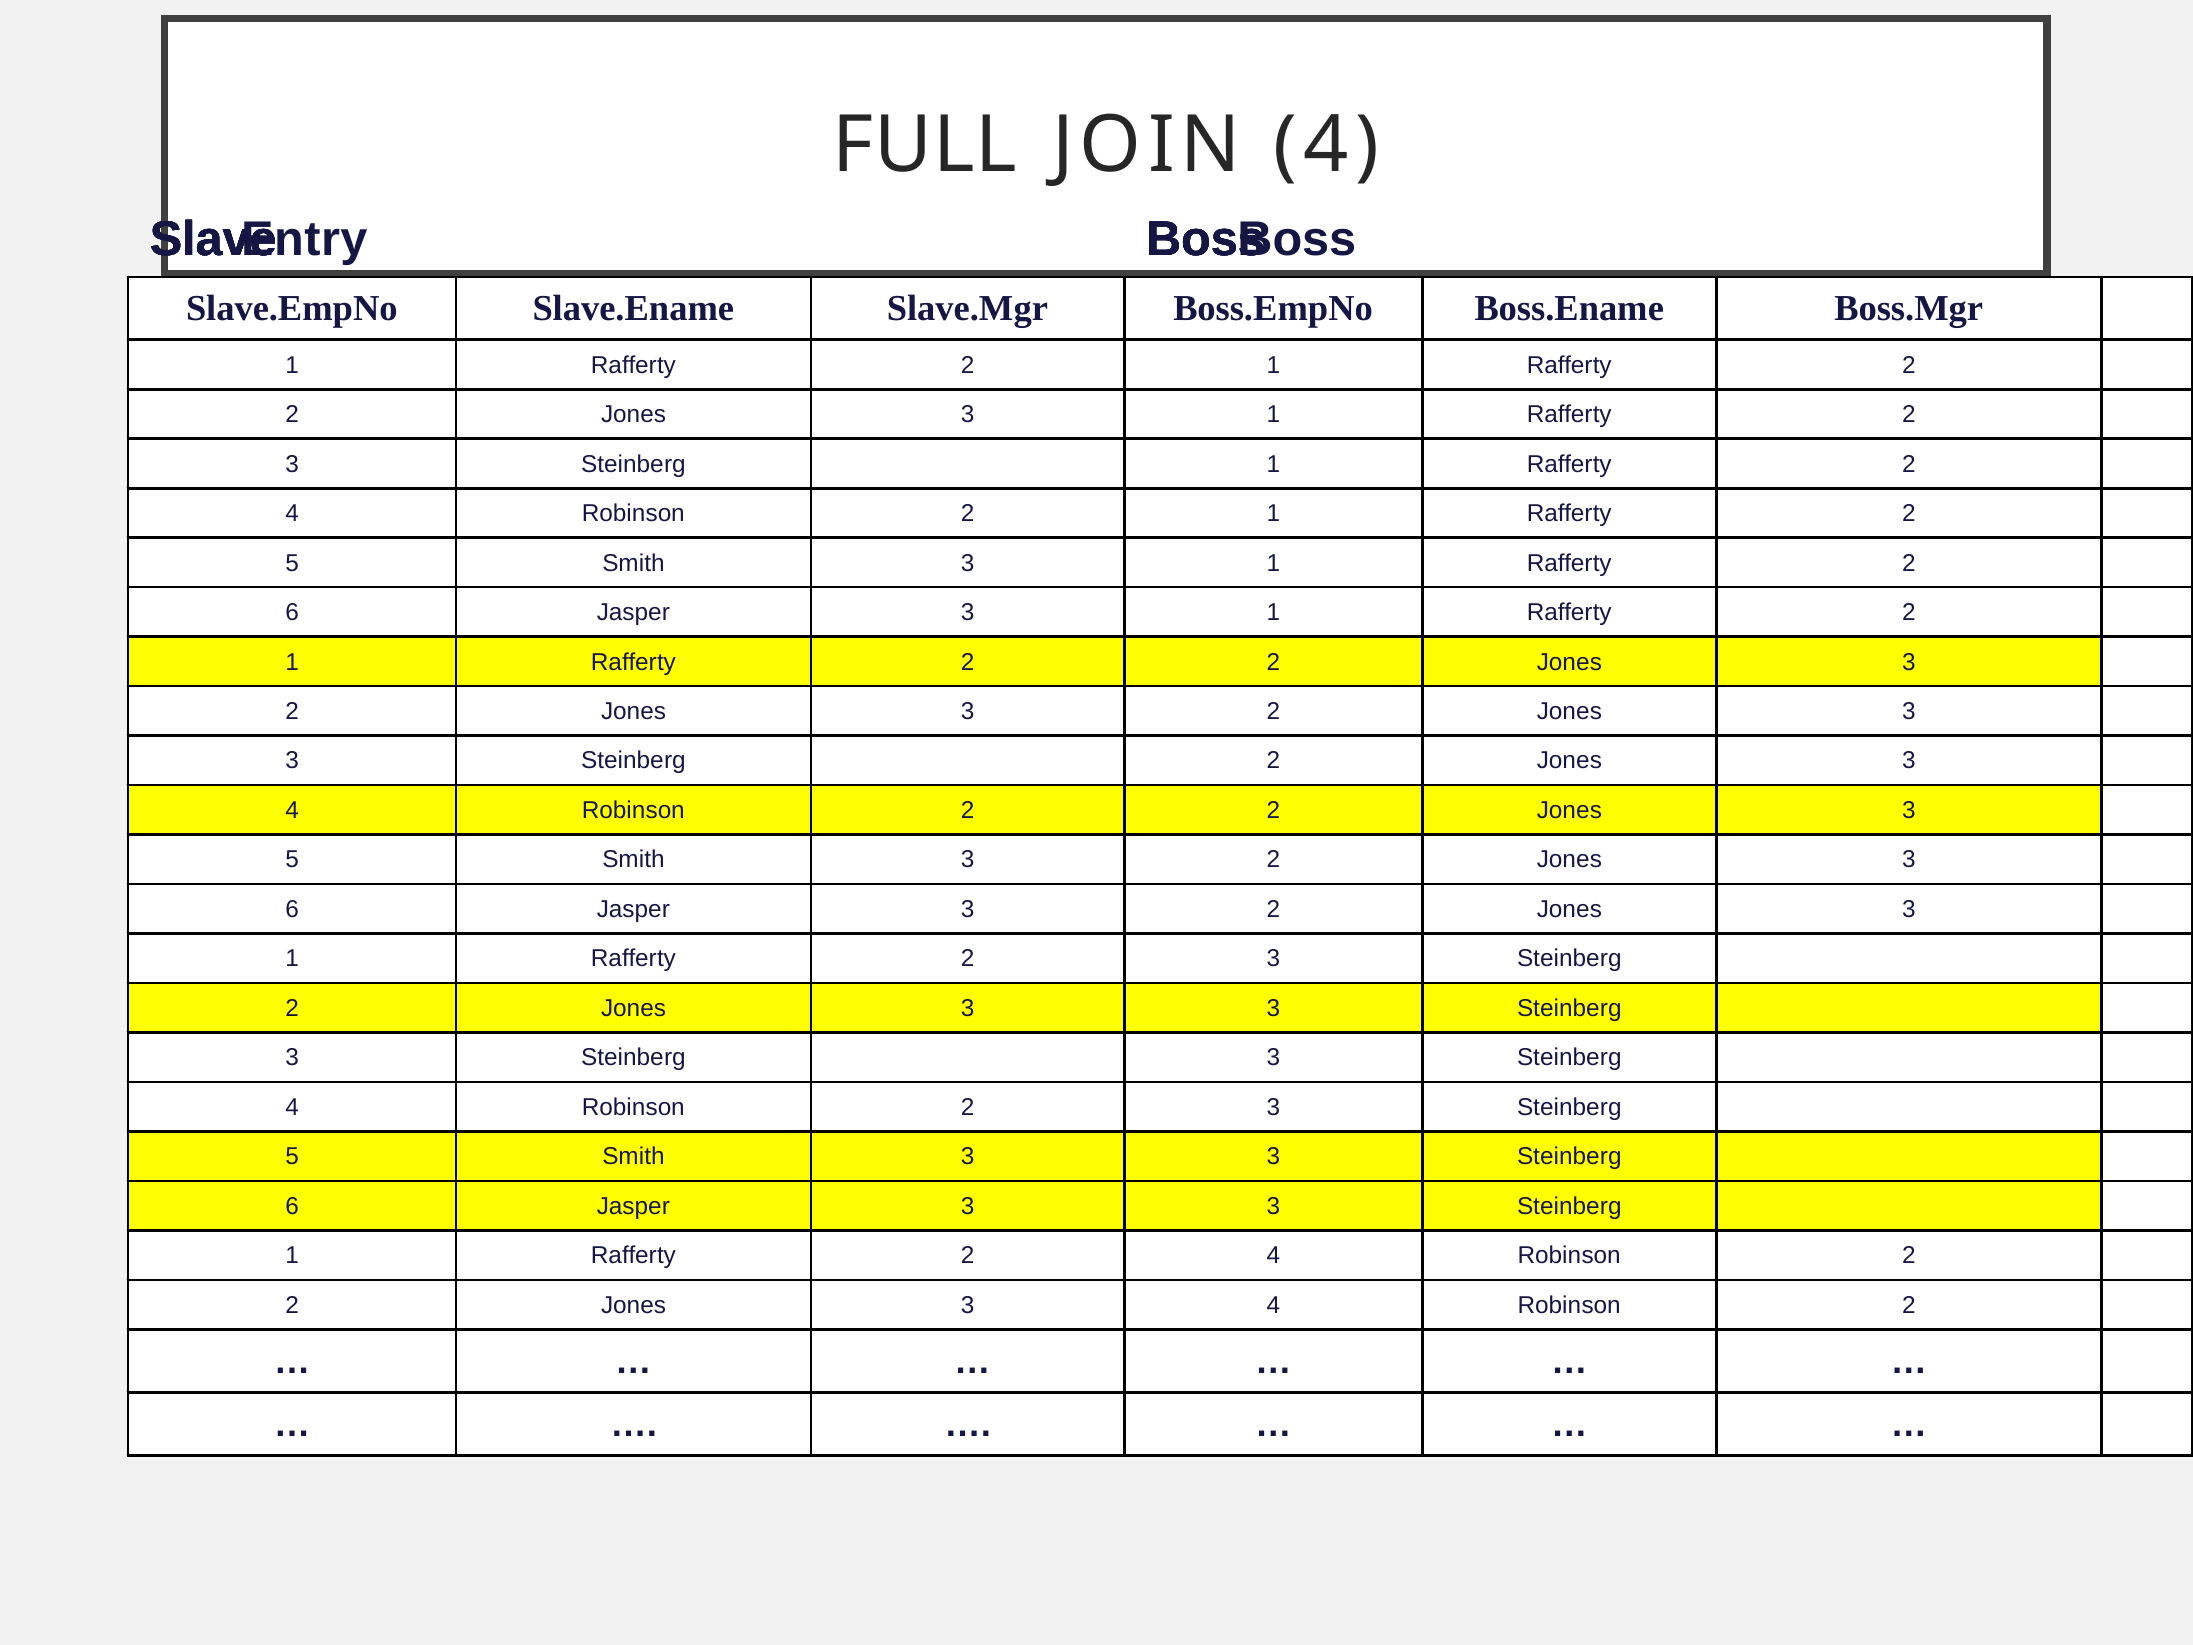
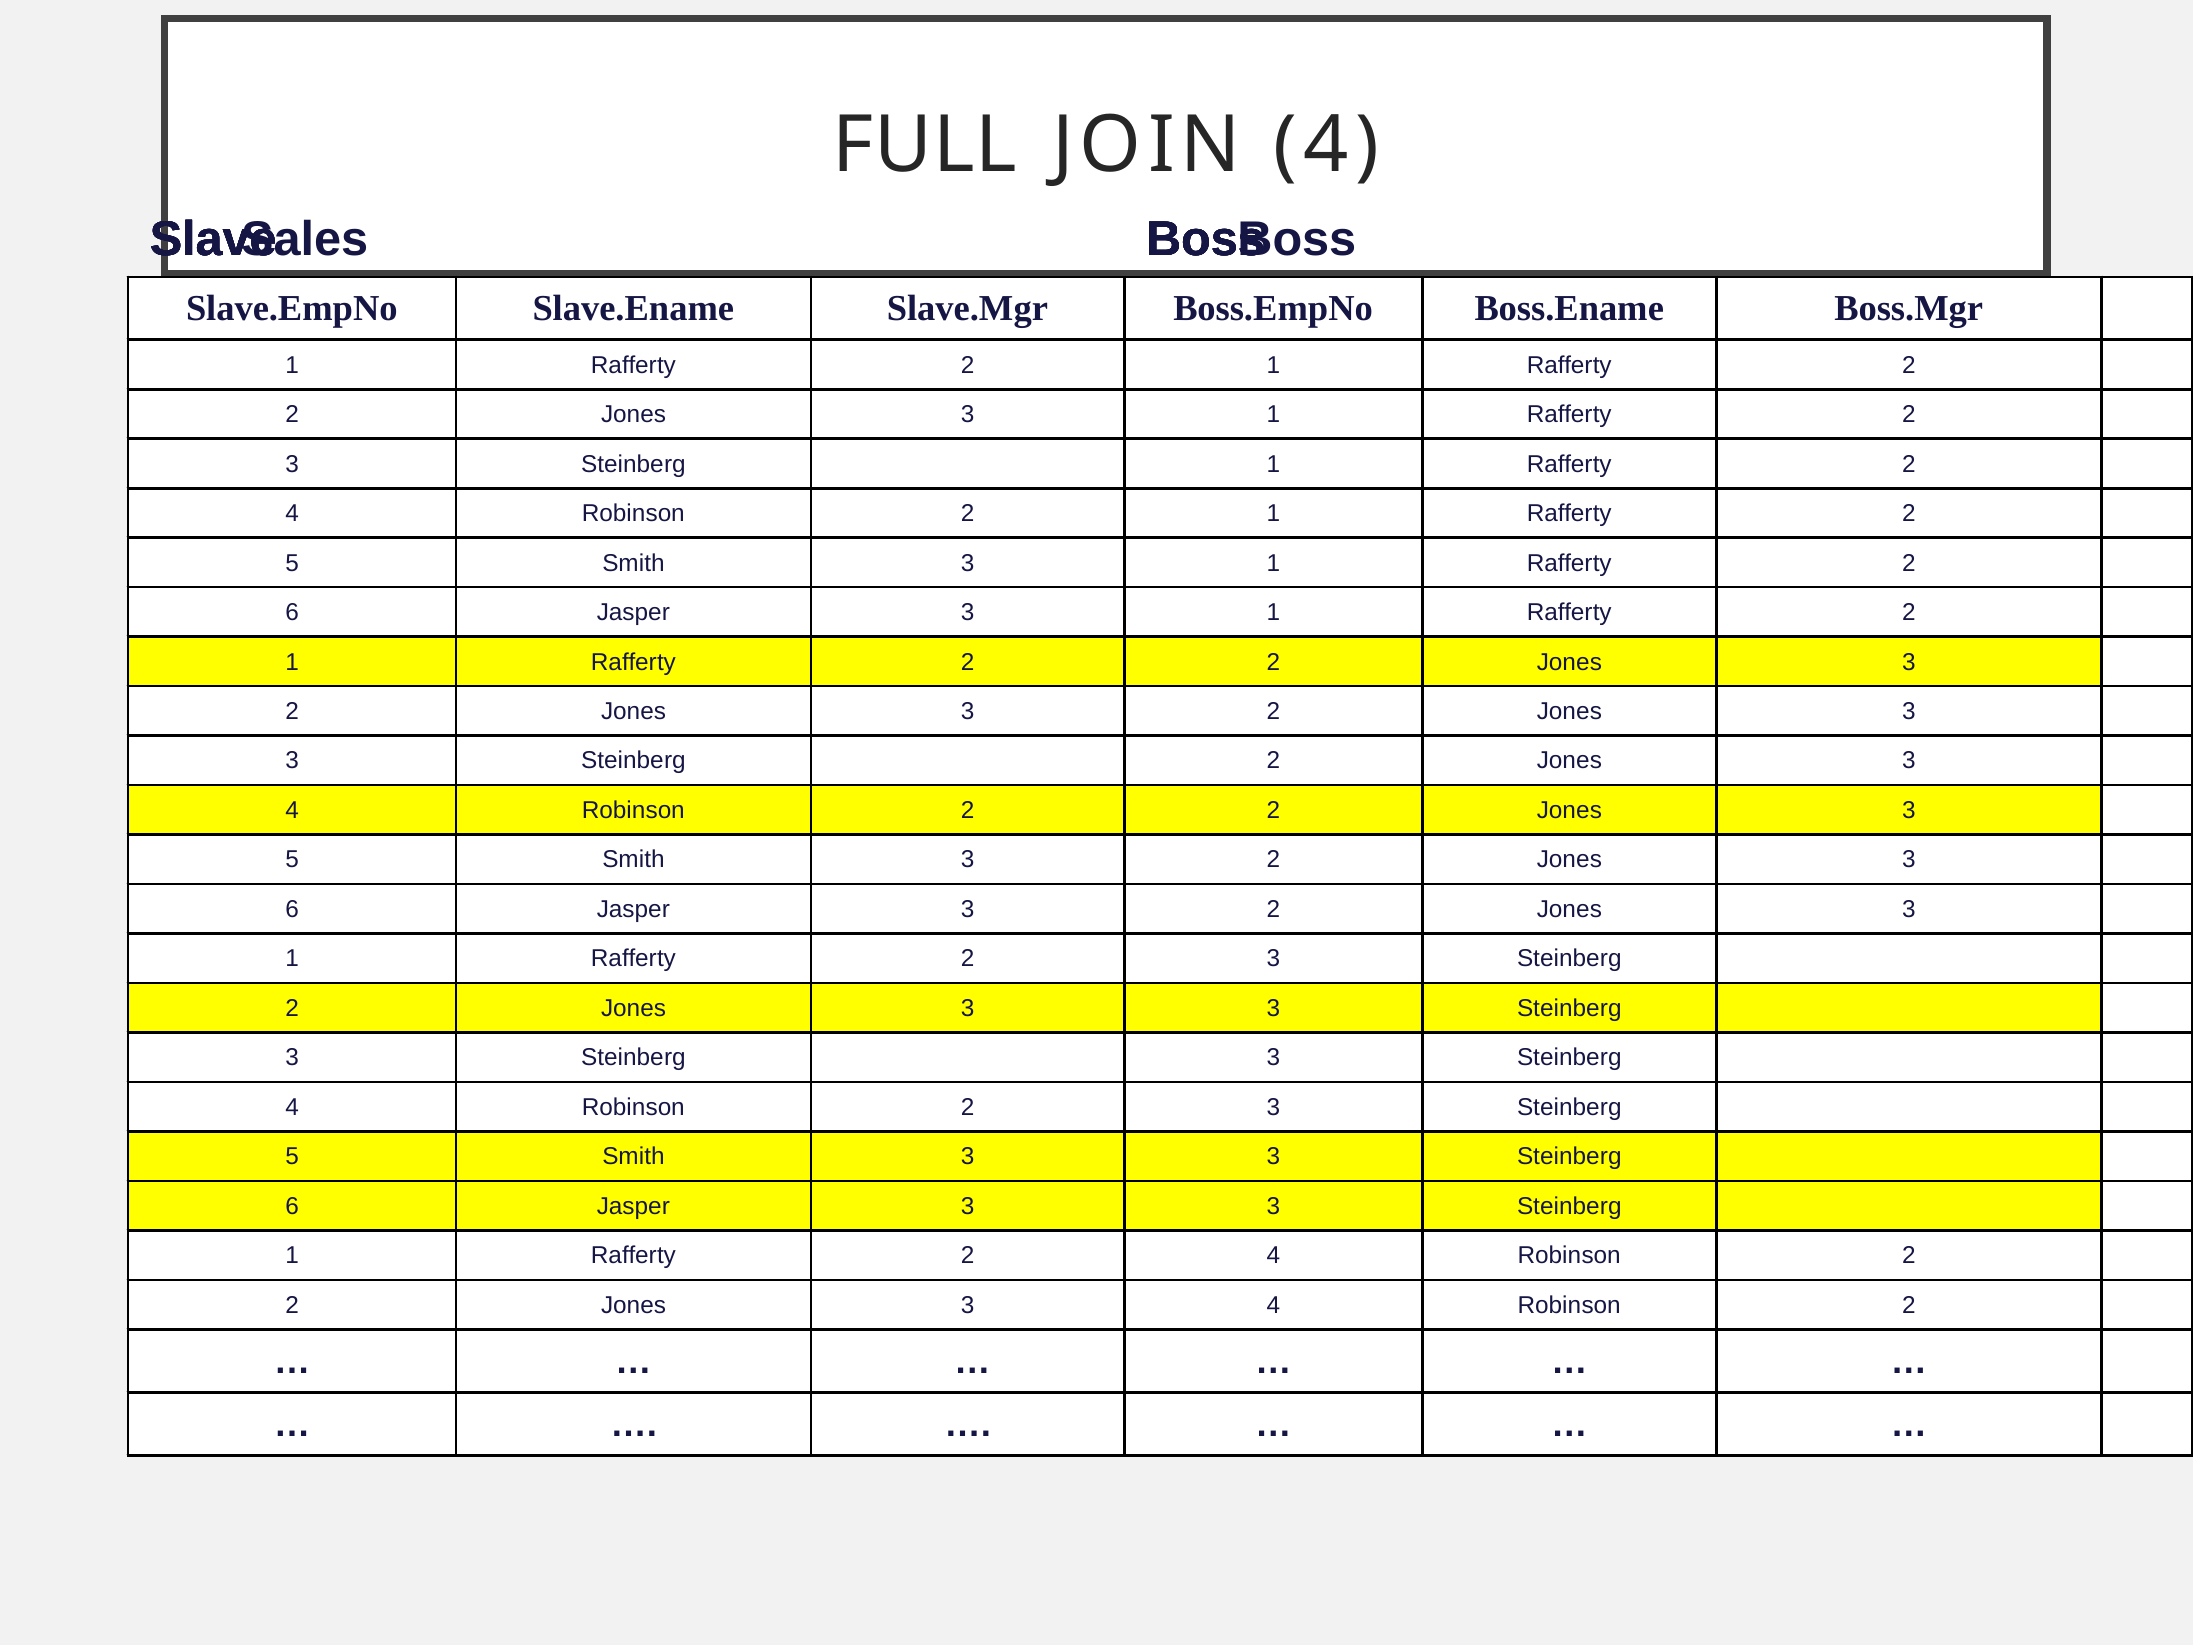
Entry: Entry -> Sales
